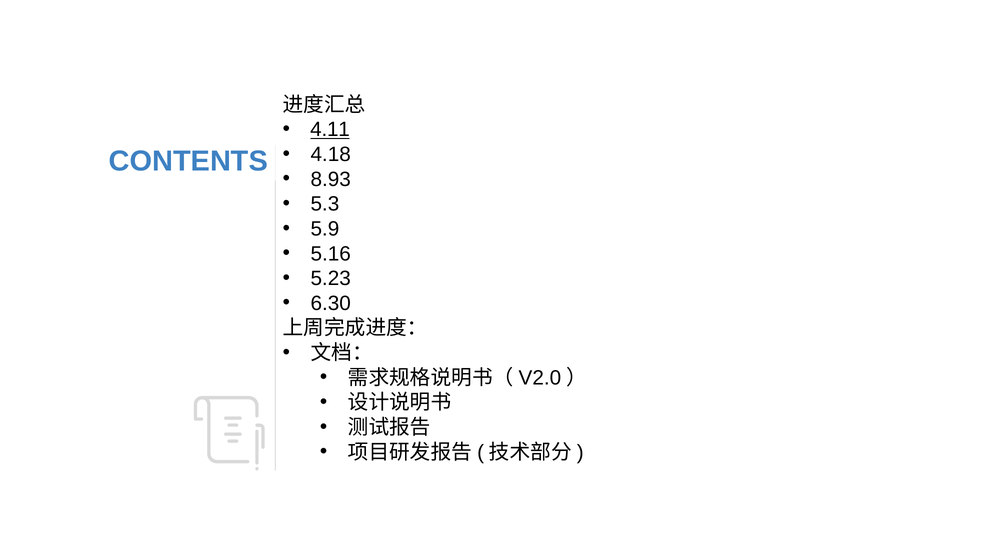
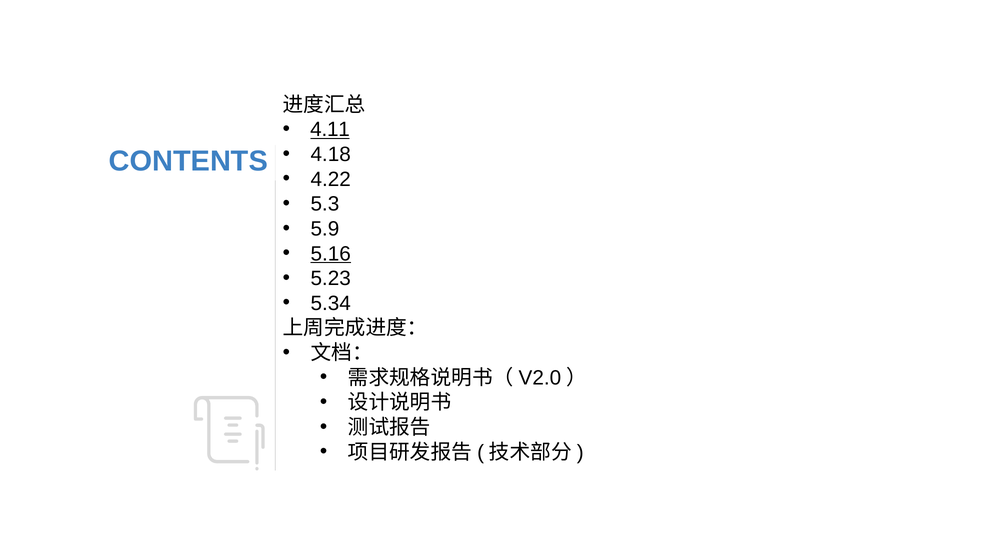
8.93: 8.93 -> 4.22
5.16 underline: none -> present
6.30: 6.30 -> 5.34
